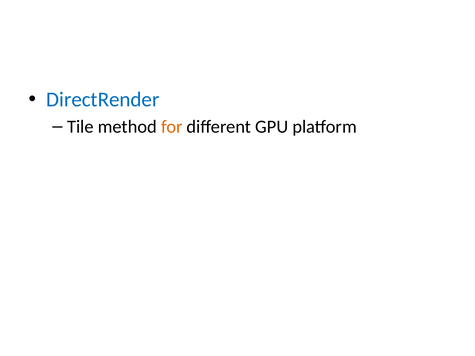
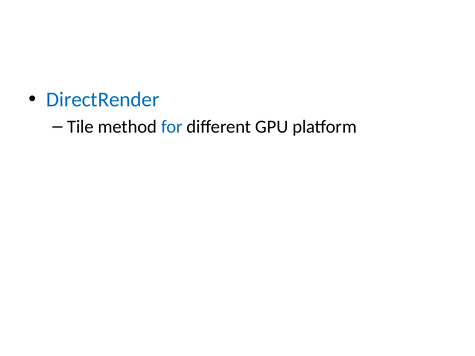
for colour: orange -> blue
